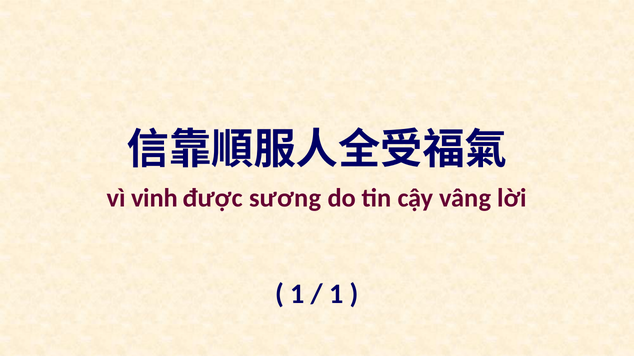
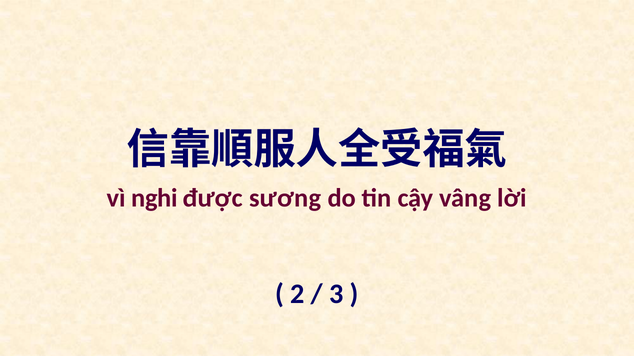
vinh: vinh -> nghi
1 at (297, 294): 1 -> 2
1 at (336, 294): 1 -> 3
